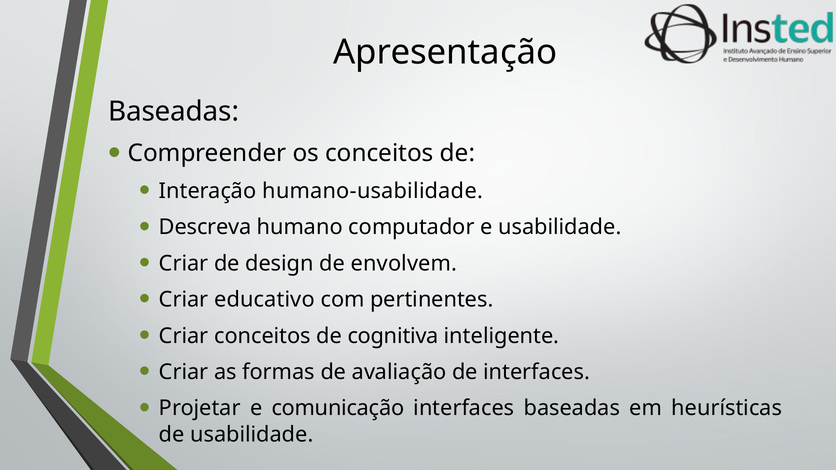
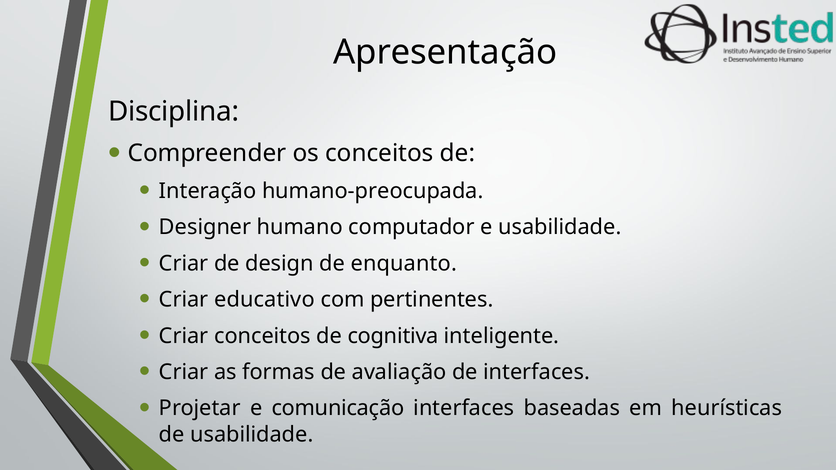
Baseadas at (174, 111): Baseadas -> Disciplina
humano-usabilidade: humano-usabilidade -> humano-preocupada
Descreva: Descreva -> Designer
envolvem: envolvem -> enquanto
